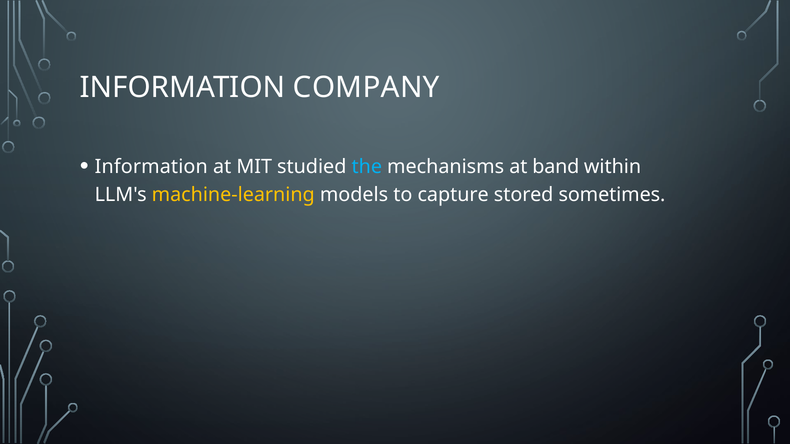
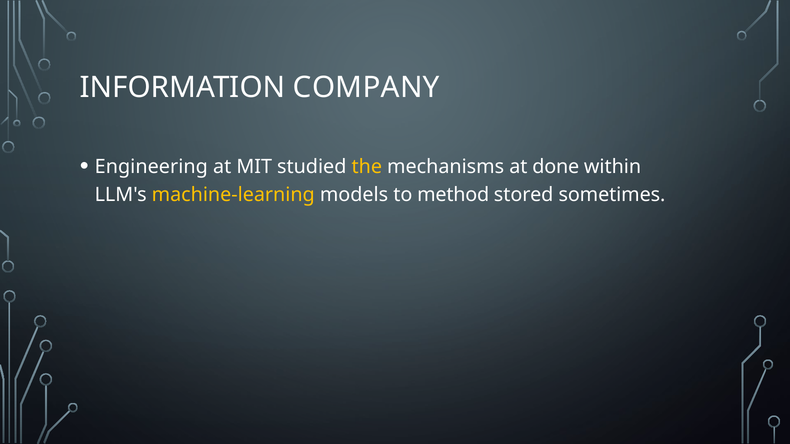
Information at (151, 167): Information -> Engineering
the colour: light blue -> yellow
band: band -> done
capture: capture -> method
